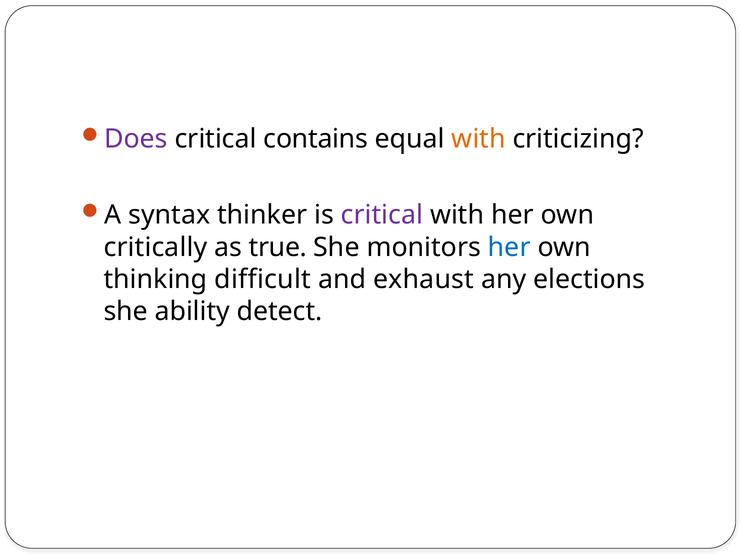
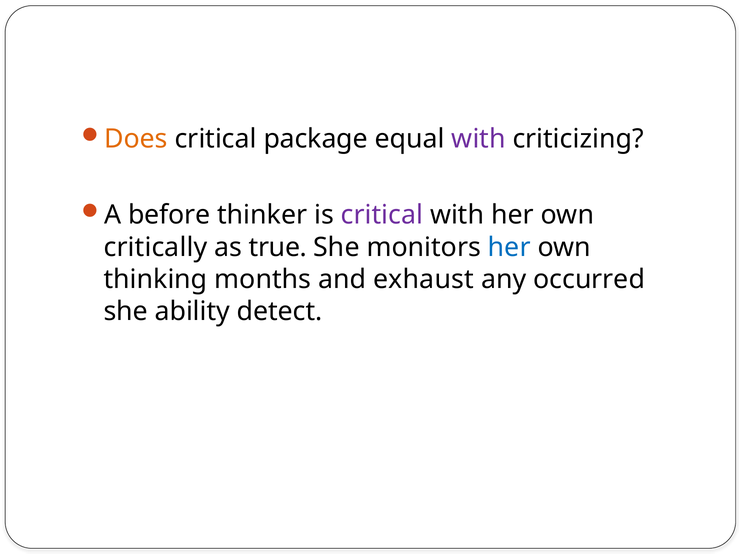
Does colour: purple -> orange
contains: contains -> package
with at (479, 139) colour: orange -> purple
syntax: syntax -> before
difficult: difficult -> months
elections: elections -> occurred
